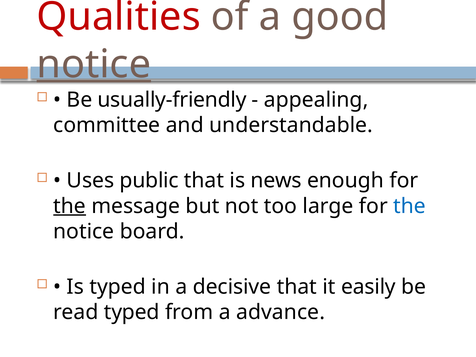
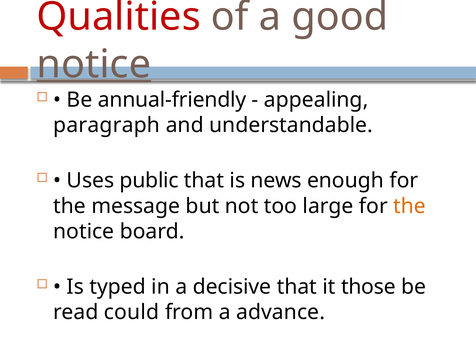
usually-friendly: usually-friendly -> annual-friendly
committee: committee -> paragraph
the at (70, 206) underline: present -> none
the at (410, 206) colour: blue -> orange
easily: easily -> those
read typed: typed -> could
